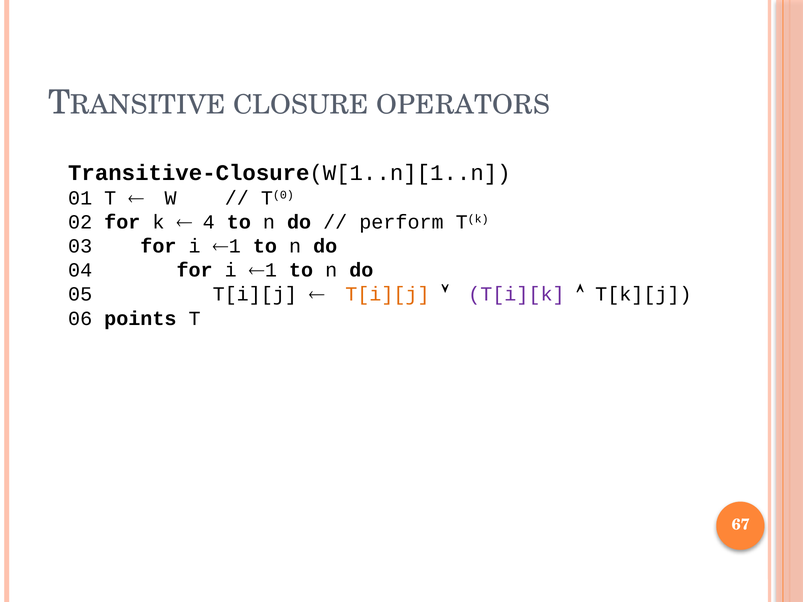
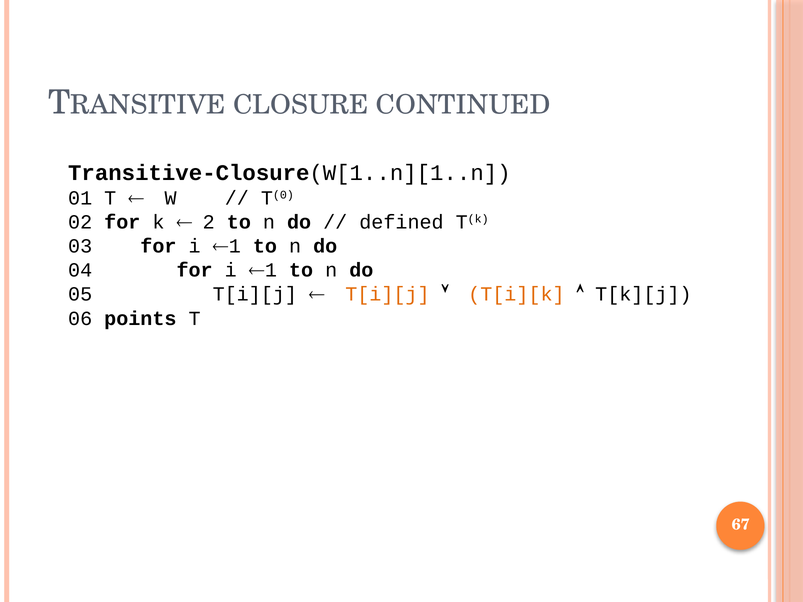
OPERATORS: OPERATORS -> CONTINUED
4: 4 -> 2
perform: perform -> defined
T[i][k colour: purple -> orange
